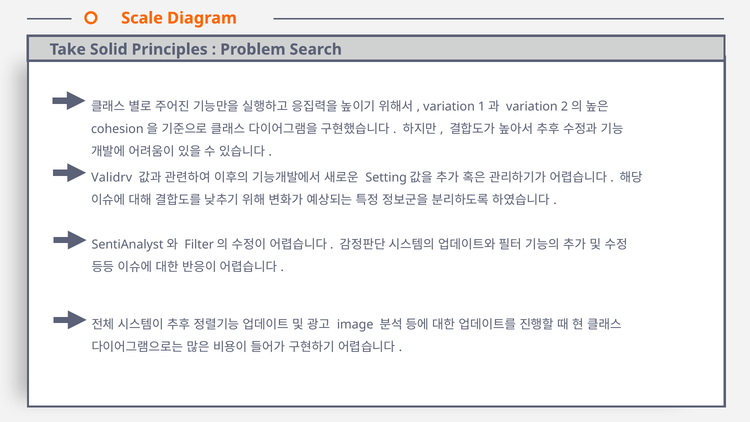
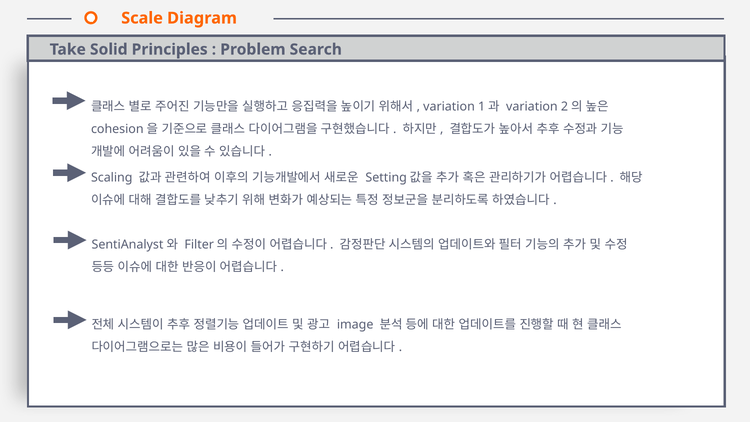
Validrv: Validrv -> Scaling
